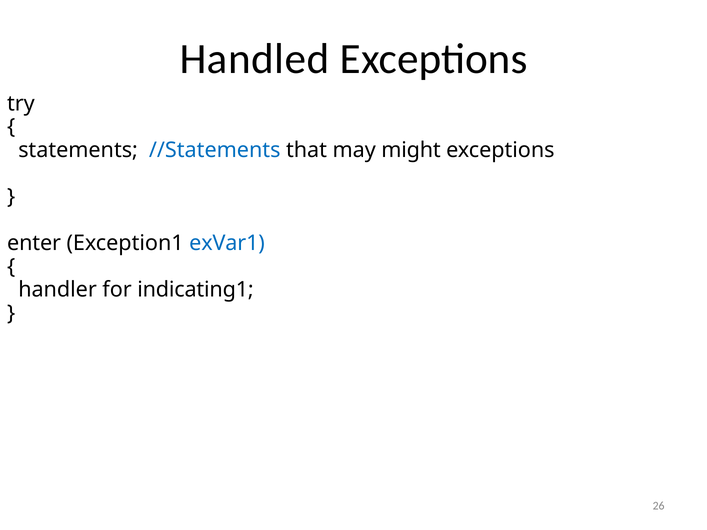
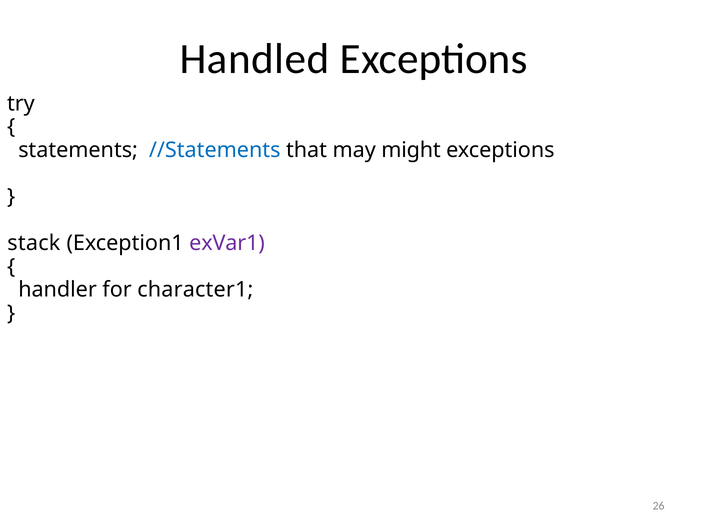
enter: enter -> stack
exVar1 colour: blue -> purple
indicating1: indicating1 -> character1
